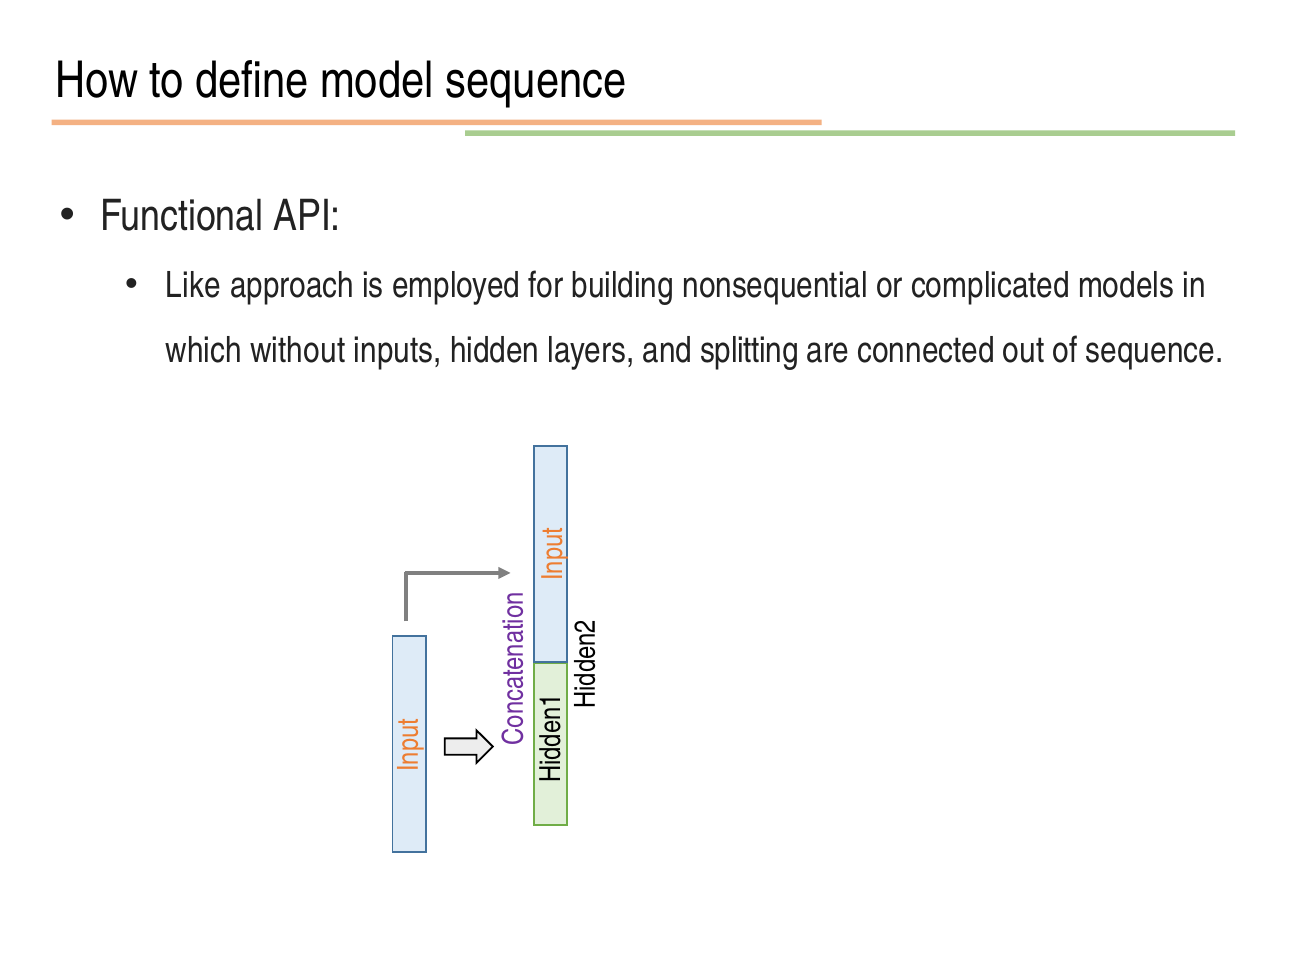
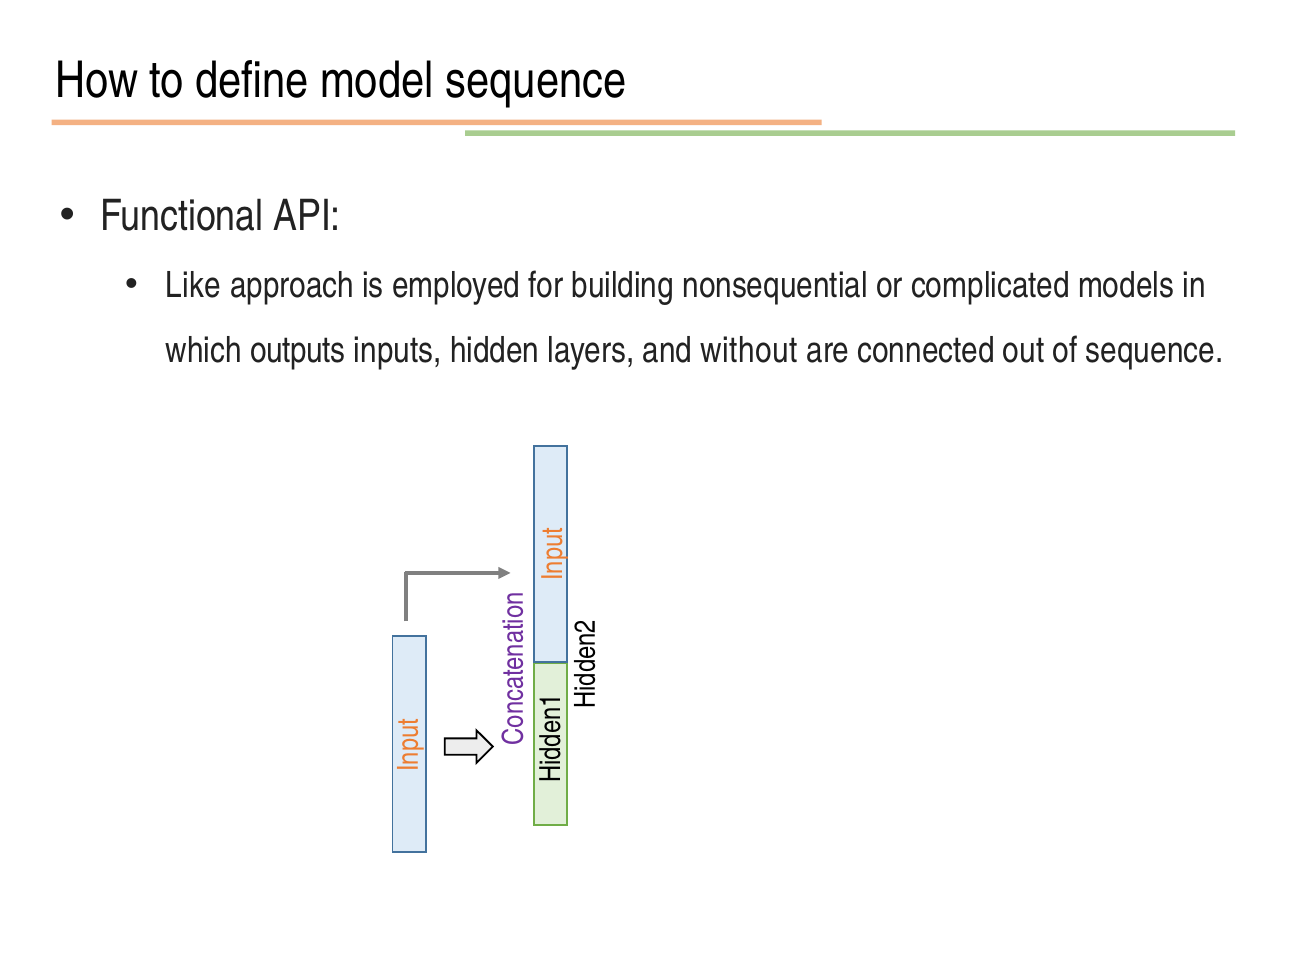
without: without -> outputs
splitting: splitting -> without
